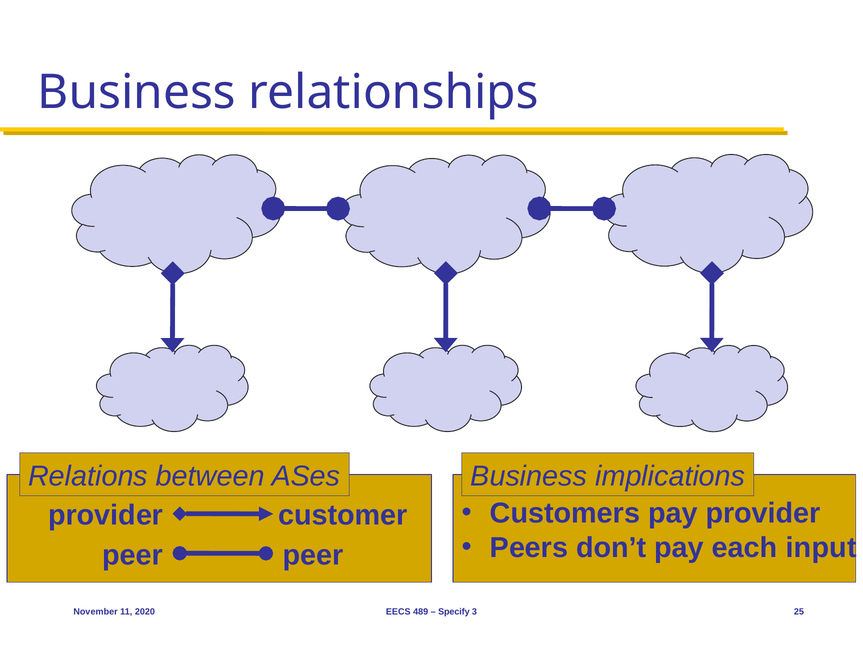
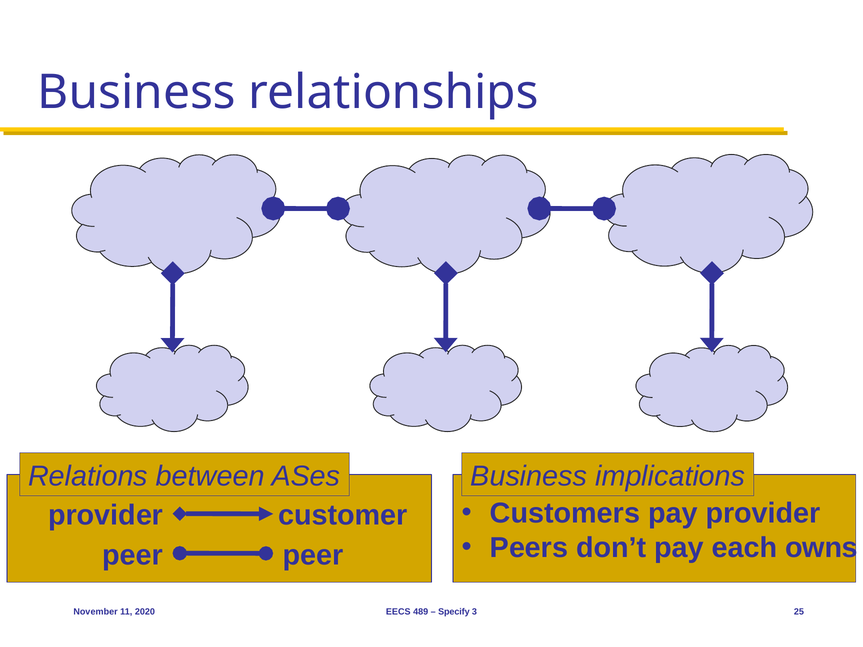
input: input -> owns
